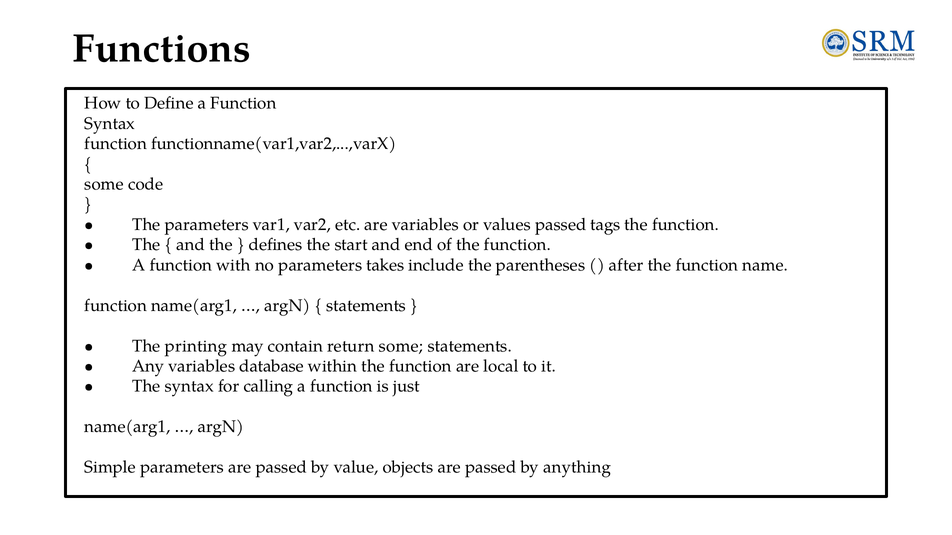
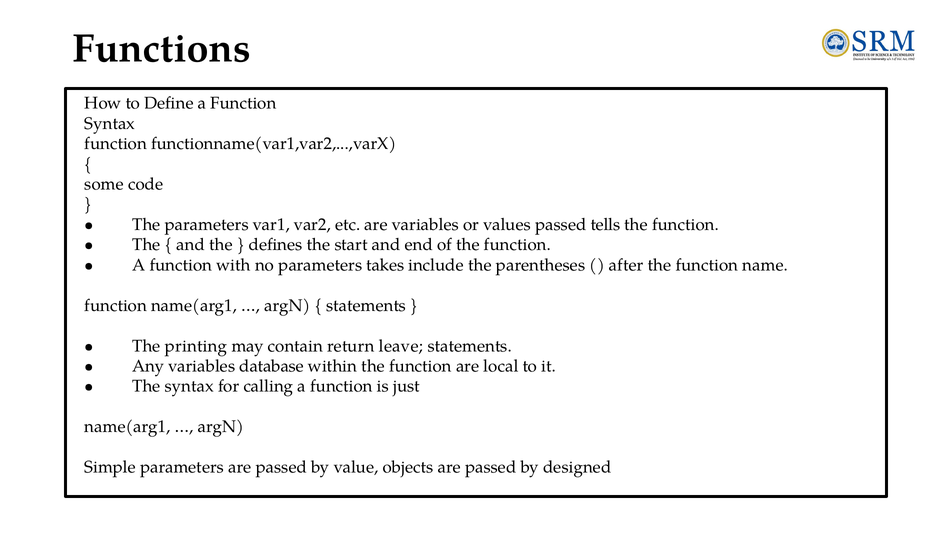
tags: tags -> tells
return some: some -> leave
anything: anything -> designed
